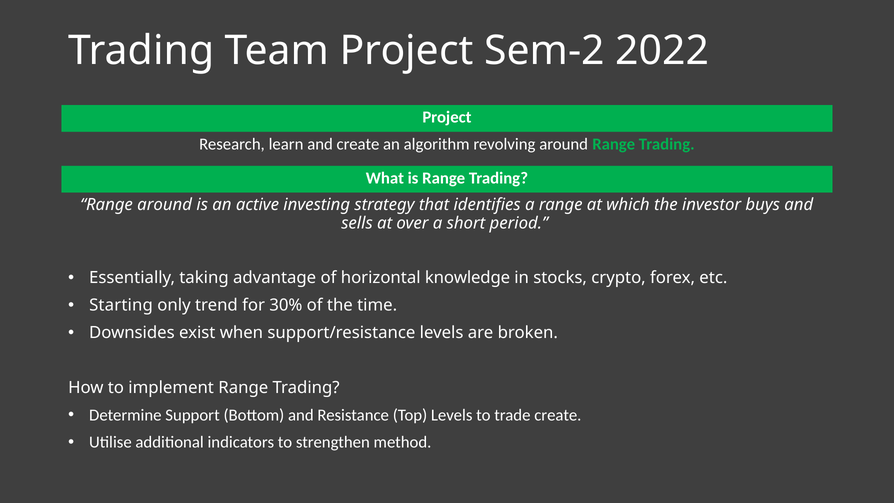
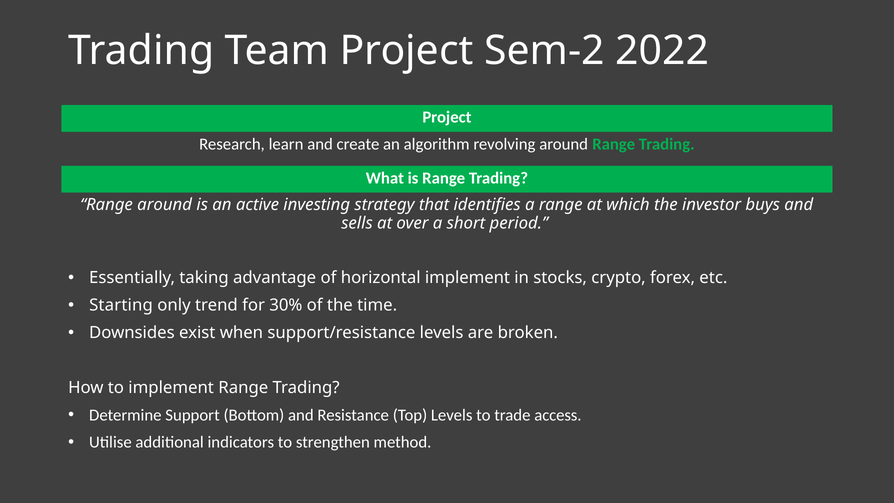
horizontal knowledge: knowledge -> implement
trade create: create -> access
